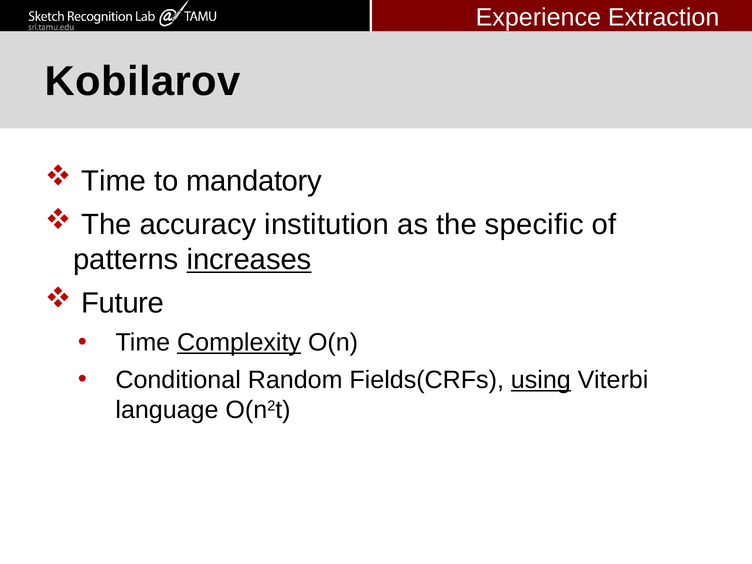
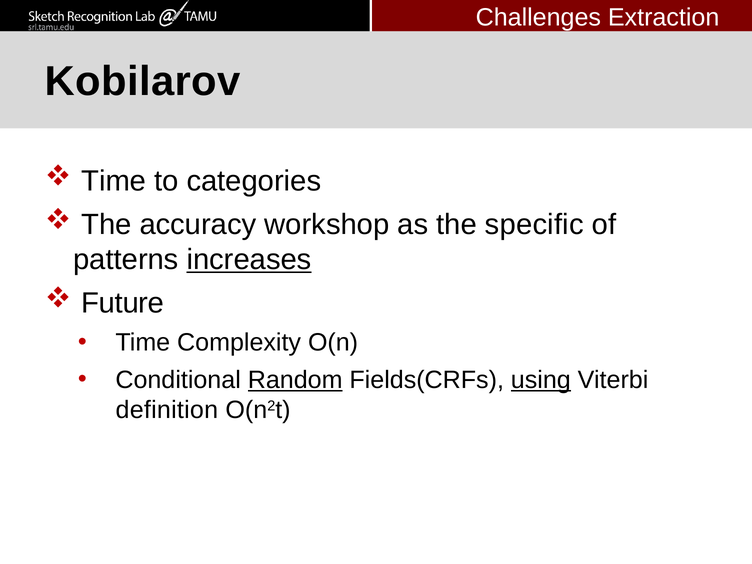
Experience: Experience -> Challenges
mandatory: mandatory -> categories
institution: institution -> workshop
Complexity underline: present -> none
Random underline: none -> present
language: language -> definition
